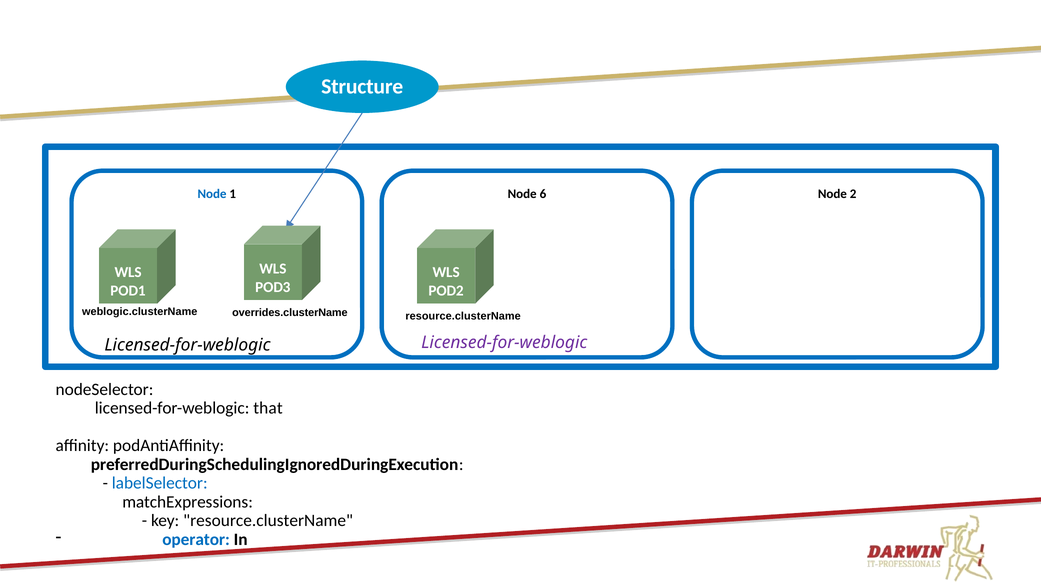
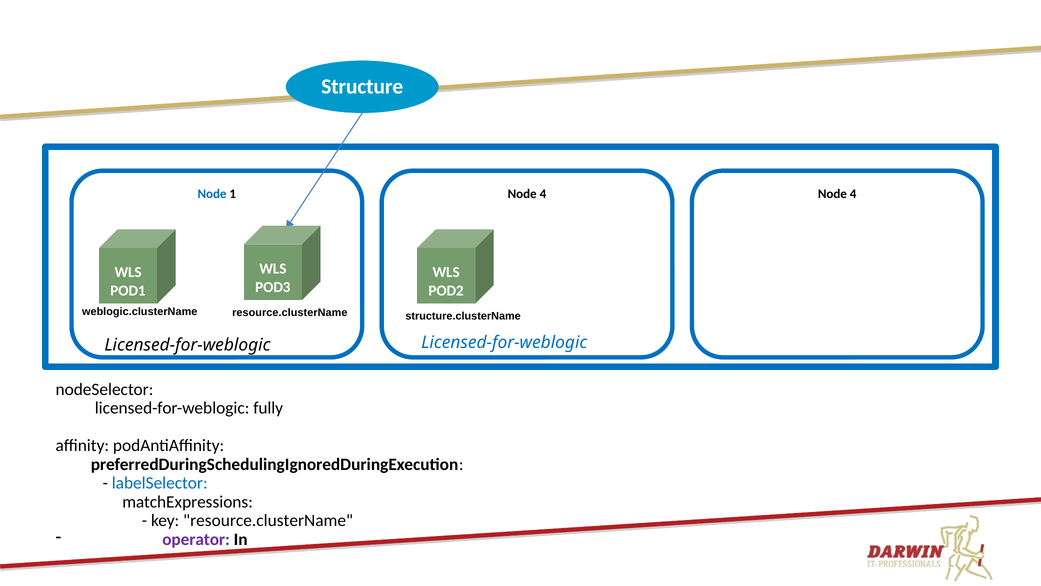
6 at (543, 194): 6 -> 4
1 Node 2: 2 -> 4
weblogic.clusterName resource.clusterName: resource.clusterName -> structure.clusterName
overrides.clusterName at (290, 312): overrides.clusterName -> resource.clusterName
Licensed-for-weblogic at (504, 342) colour: purple -> blue
that: that -> fully
operator colour: blue -> purple
